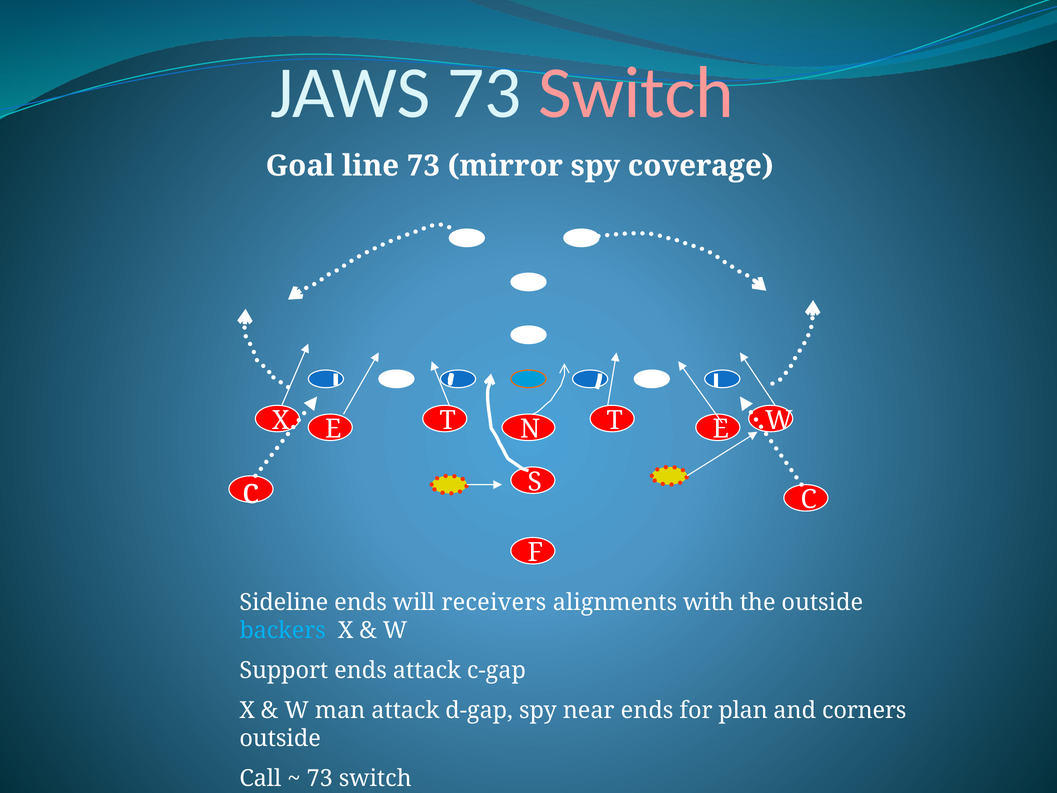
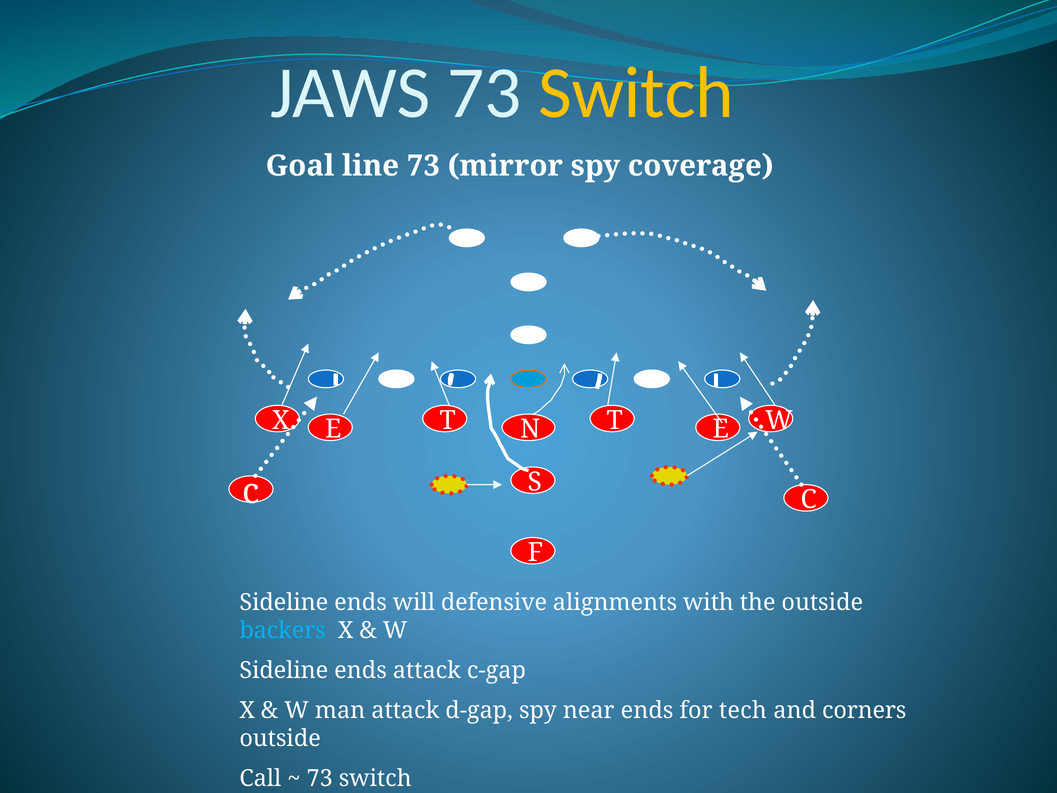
Switch at (636, 93) colour: pink -> yellow
receivers: receivers -> defensive
Support at (284, 670): Support -> Sideline
plan: plan -> tech
